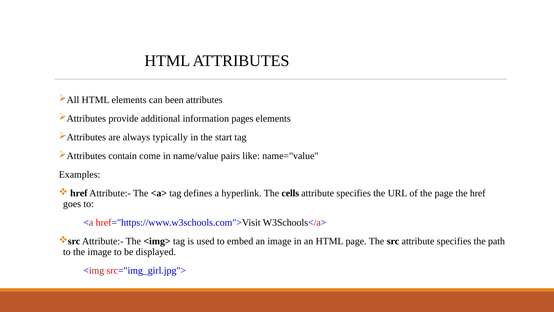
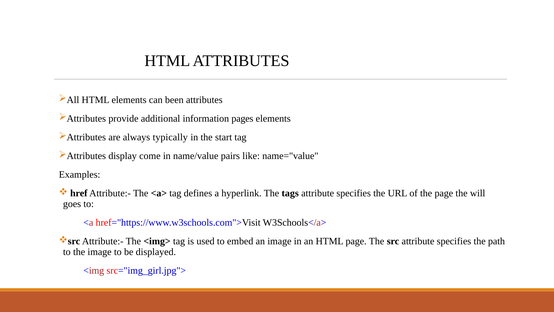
contain: contain -> display
cells: cells -> tags
the href: href -> will
